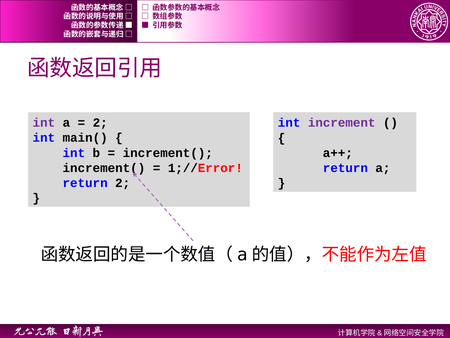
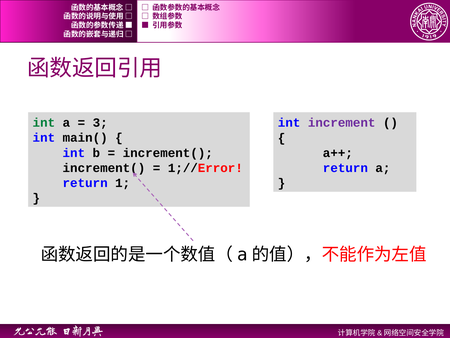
int at (44, 123) colour: purple -> green
2 at (100, 123): 2 -> 3
return 2: 2 -> 1
